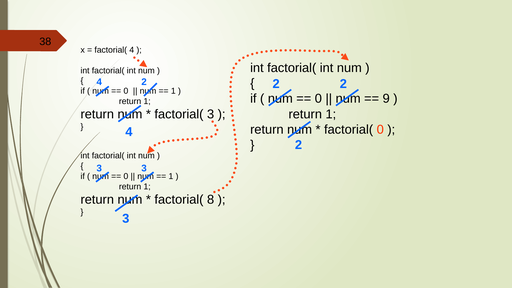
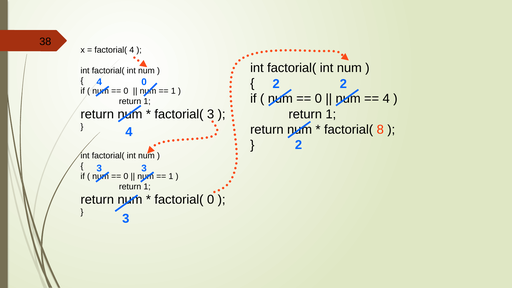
4 2: 2 -> 0
9 at (386, 99): 9 -> 4
0 at (380, 129): 0 -> 8
factorial( 8: 8 -> 0
